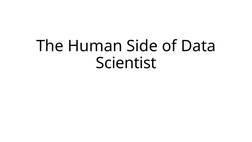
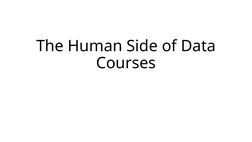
Scientist: Scientist -> Courses
